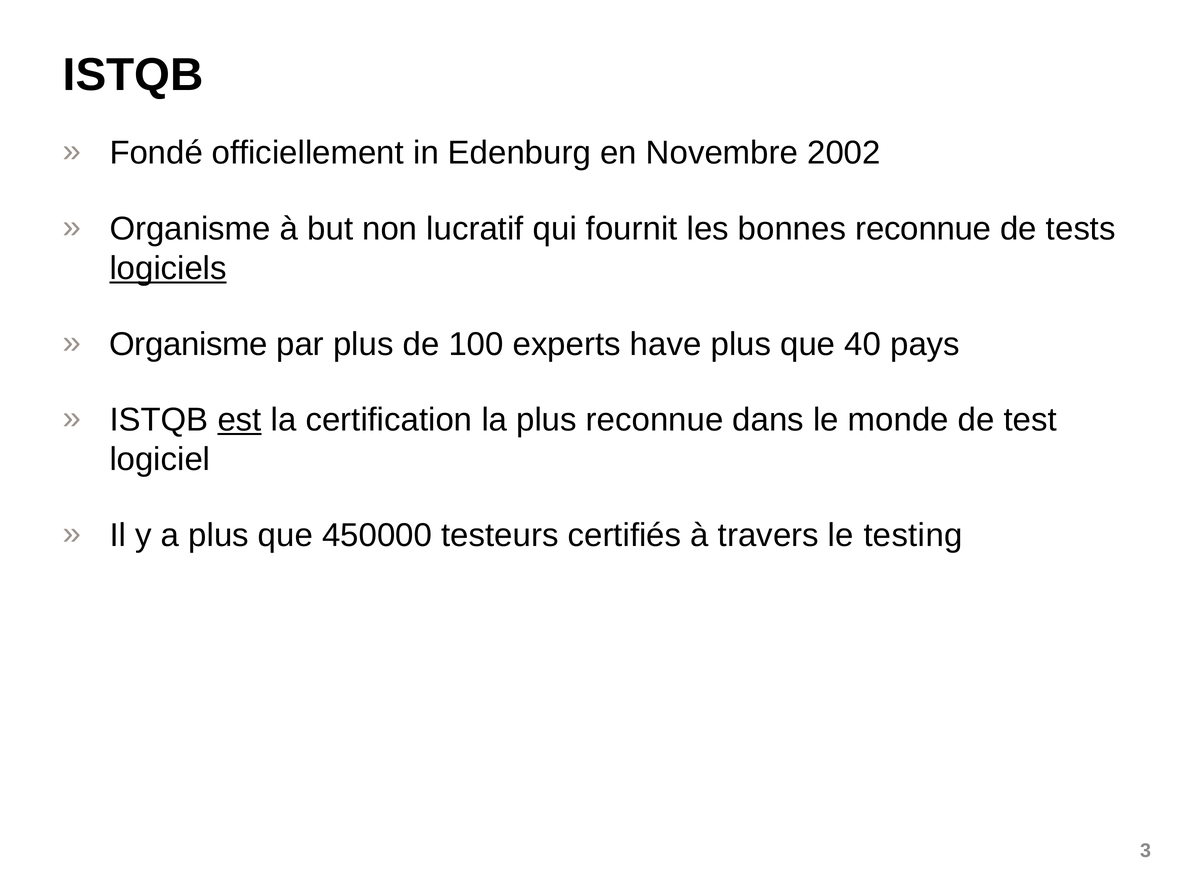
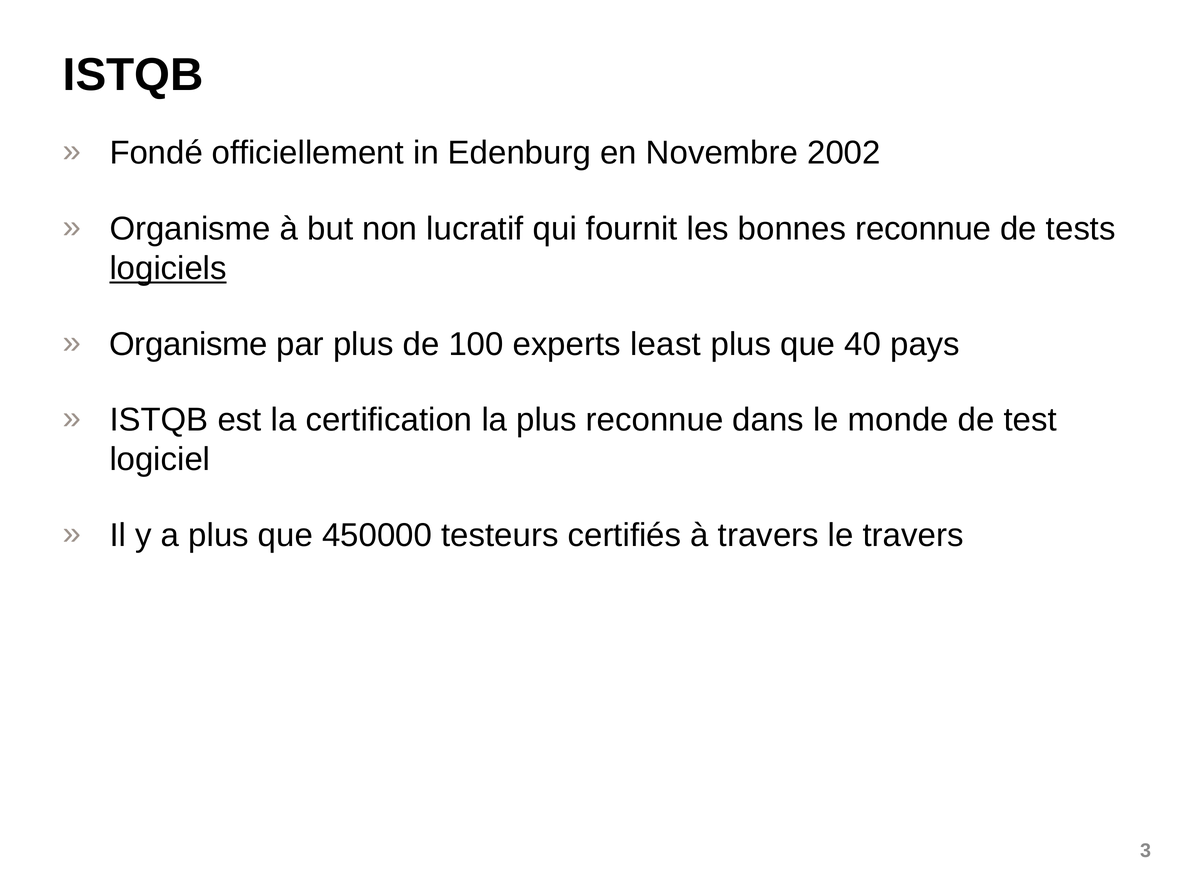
have: have -> least
est underline: present -> none
le testing: testing -> travers
